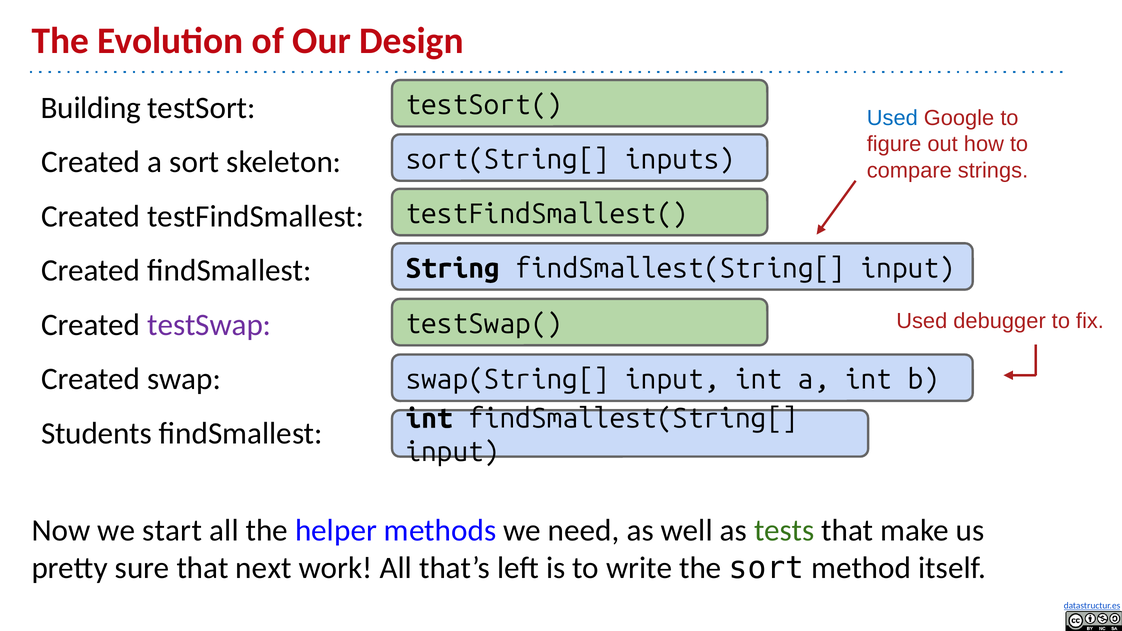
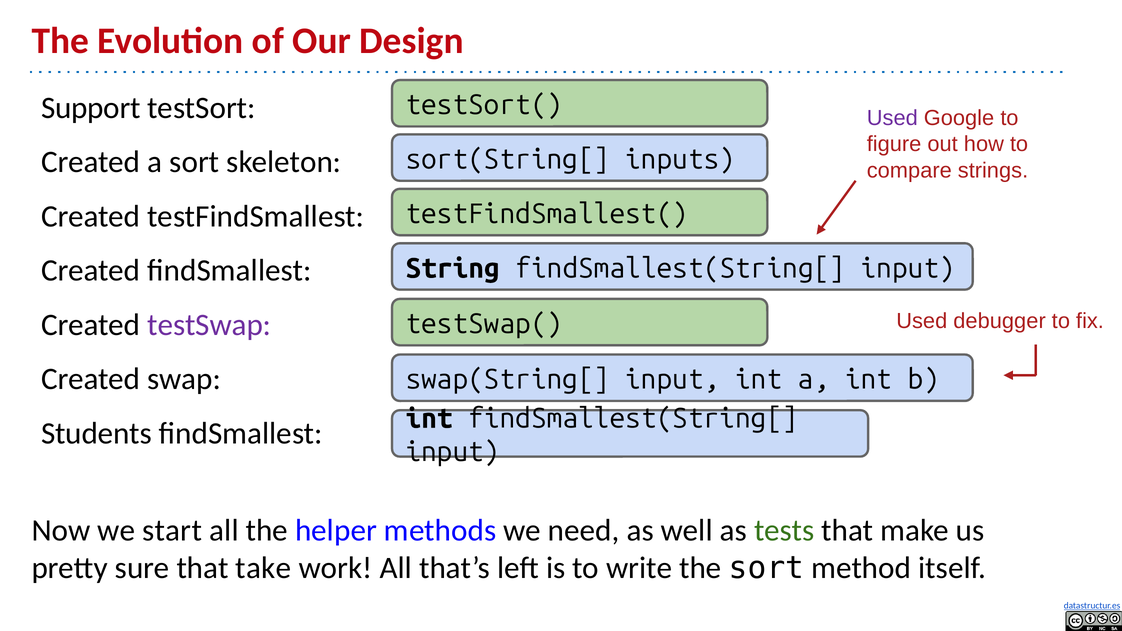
Building: Building -> Support
Used at (892, 118) colour: blue -> purple
next: next -> take
